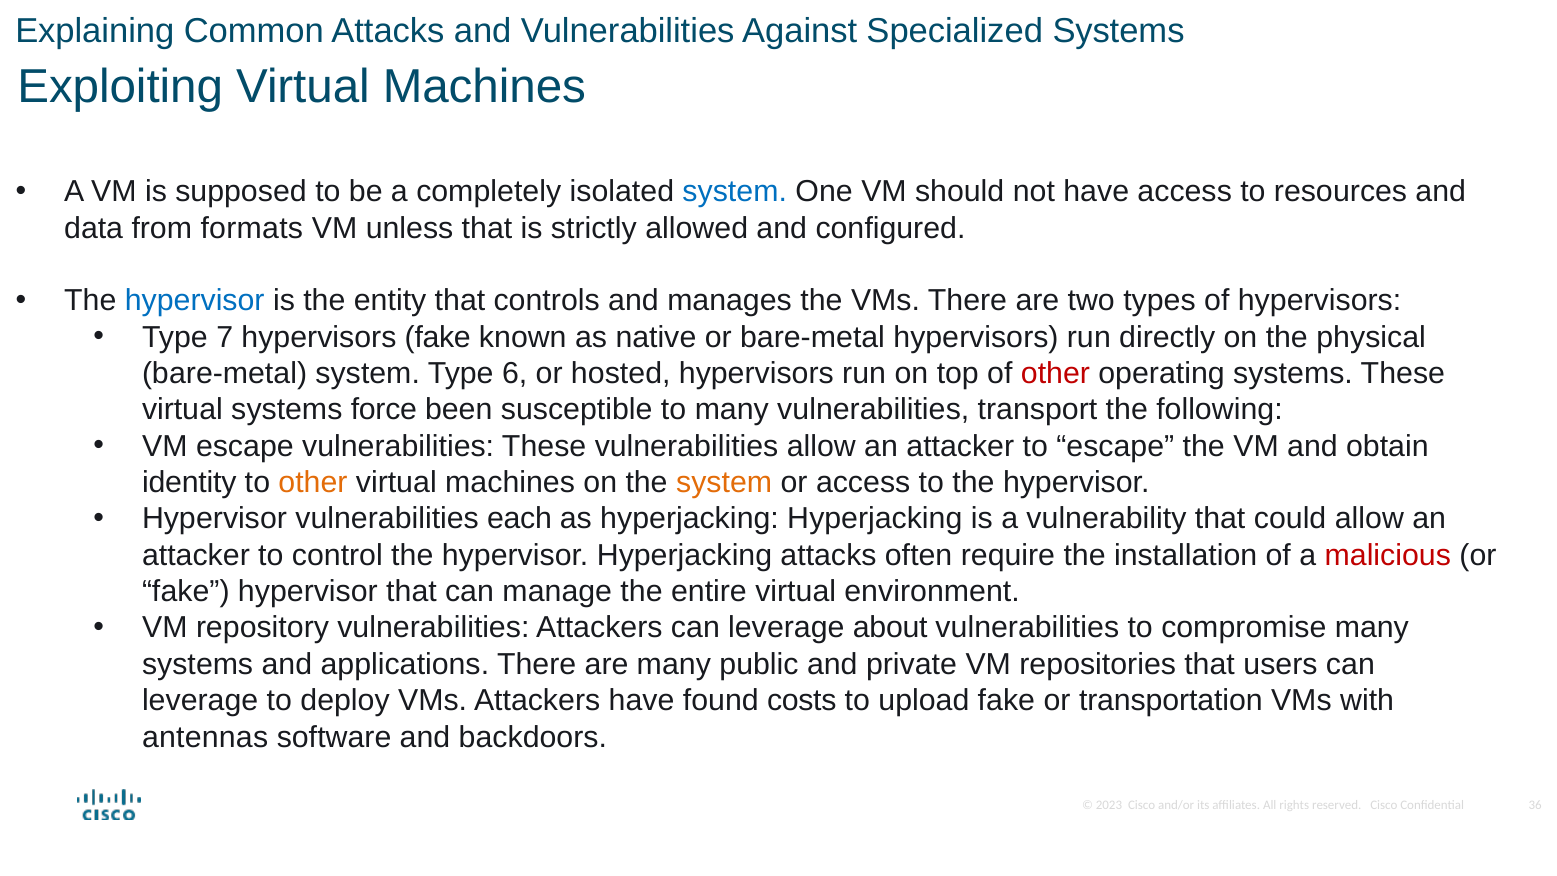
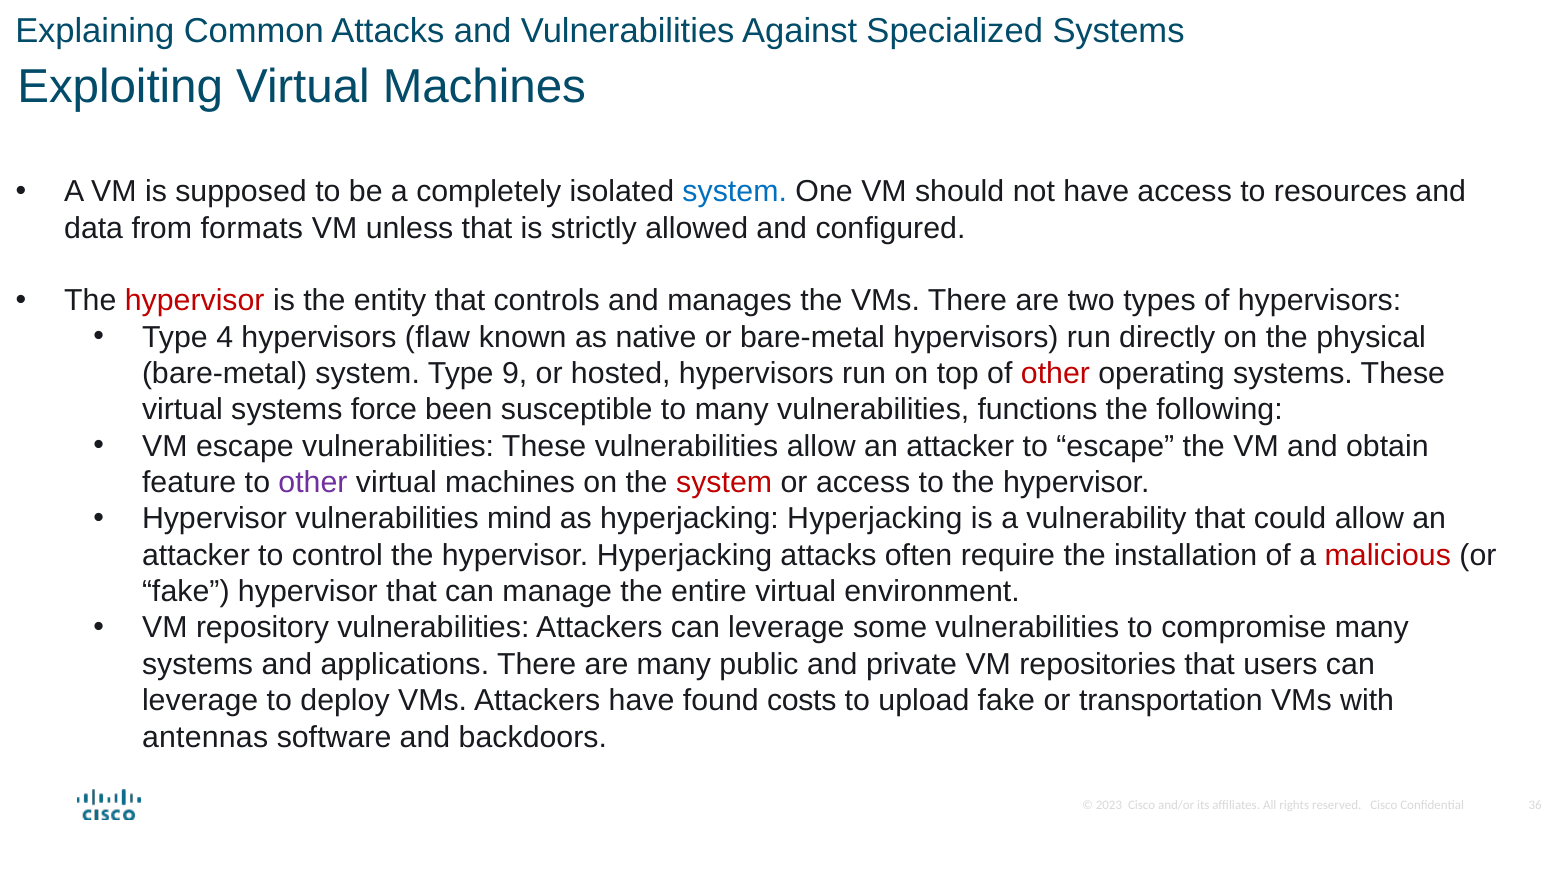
hypervisor at (195, 301) colour: blue -> red
7: 7 -> 4
hypervisors fake: fake -> flaw
6: 6 -> 9
transport: transport -> functions
identity: identity -> feature
other at (313, 482) colour: orange -> purple
system at (724, 482) colour: orange -> red
each: each -> mind
about: about -> some
